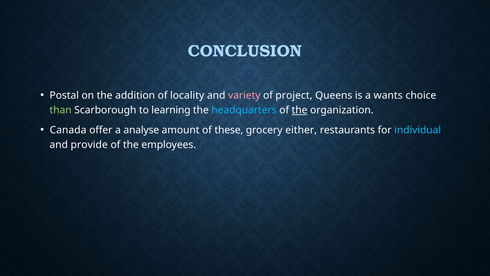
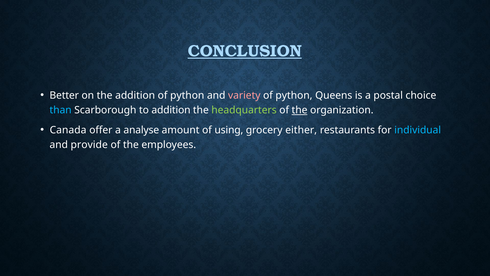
CONCLUSION underline: none -> present
Postal: Postal -> Better
locality at (187, 95): locality -> python
project at (294, 95): project -> python
wants: wants -> postal
than colour: light green -> light blue
to learning: learning -> addition
headquarters colour: light blue -> light green
these: these -> using
